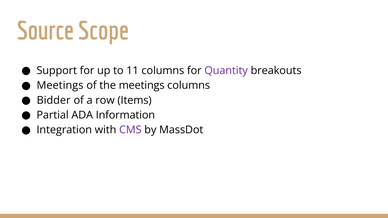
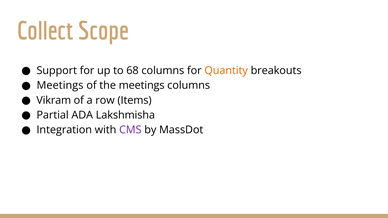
Source: Source -> Collect
11: 11 -> 68
Quantity colour: purple -> orange
Bidder: Bidder -> Vikram
Information: Information -> Lakshmisha
